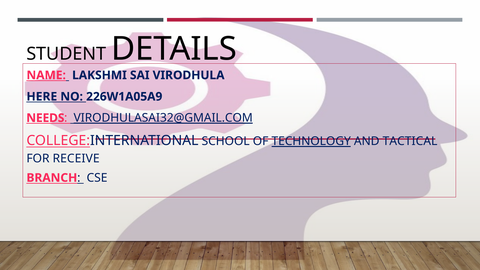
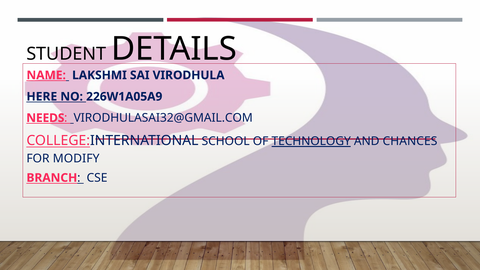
VIRODHULASAI32@GMAIL.COM underline: present -> none
TACTICAL: TACTICAL -> CHANCES
RECEIVE: RECEIVE -> MODIFY
